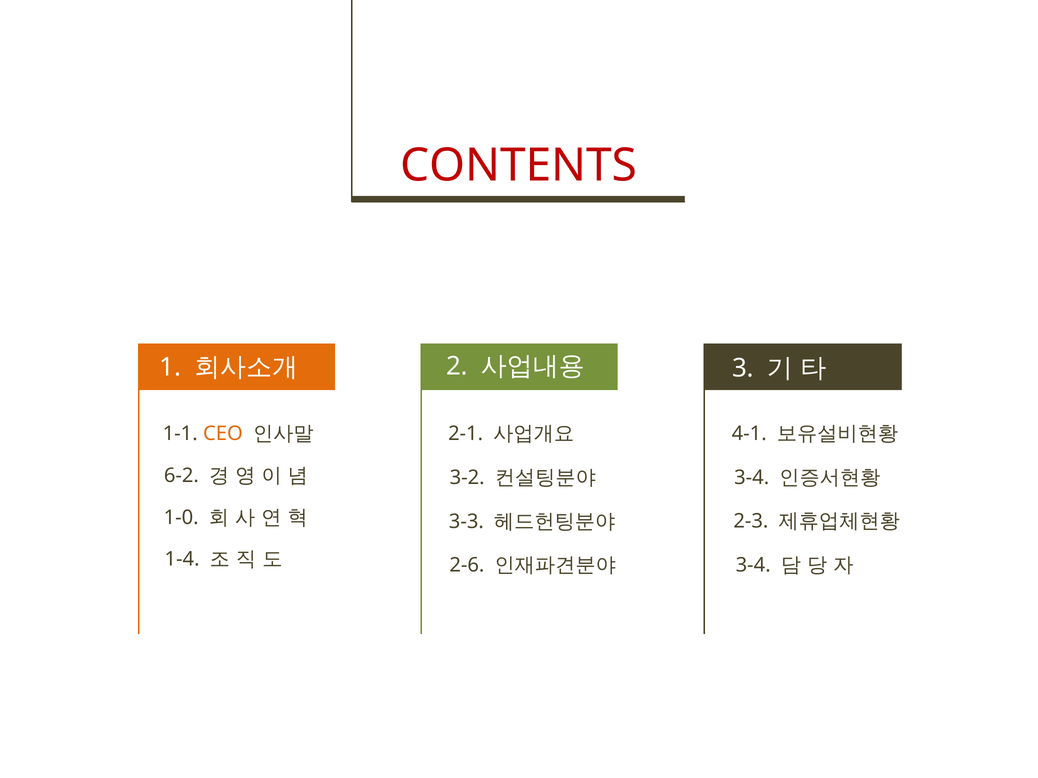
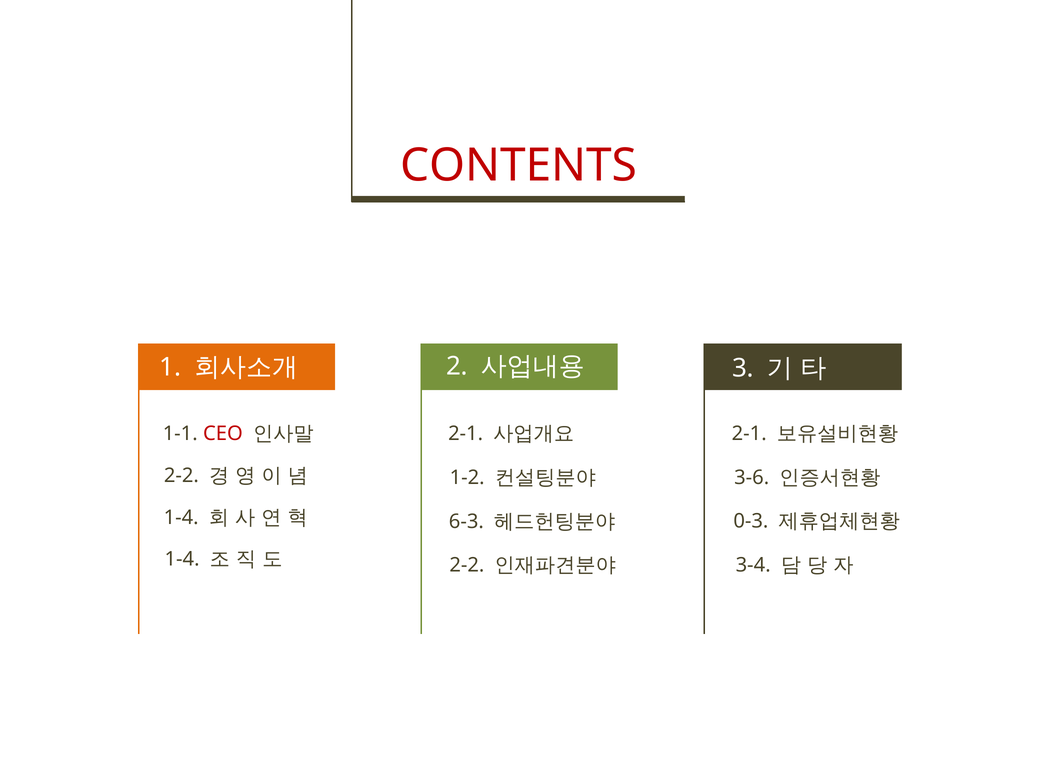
CEO colour: orange -> red
4-1 at (749, 434): 4-1 -> 2-1
6-2 at (181, 476): 6-2 -> 2-2
3-4 at (752, 478): 3-4 -> 3-6
3-2: 3-2 -> 1-2
1-0 at (181, 518): 1-0 -> 1-4
2-3: 2-3 -> 0-3
3-3: 3-3 -> 6-3
2-6 at (467, 566): 2-6 -> 2-2
